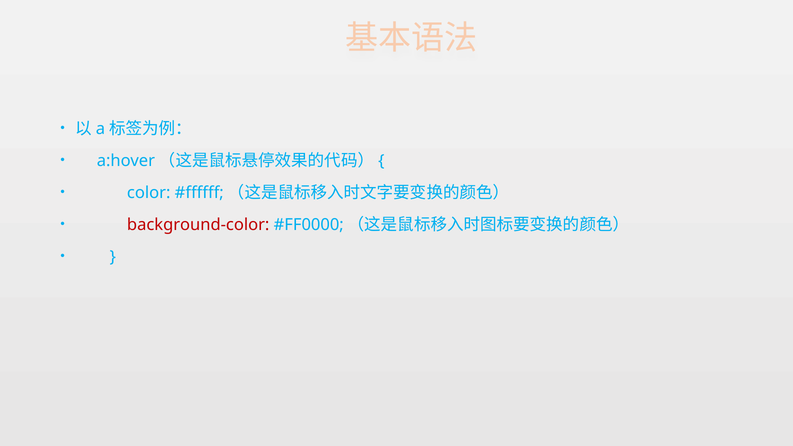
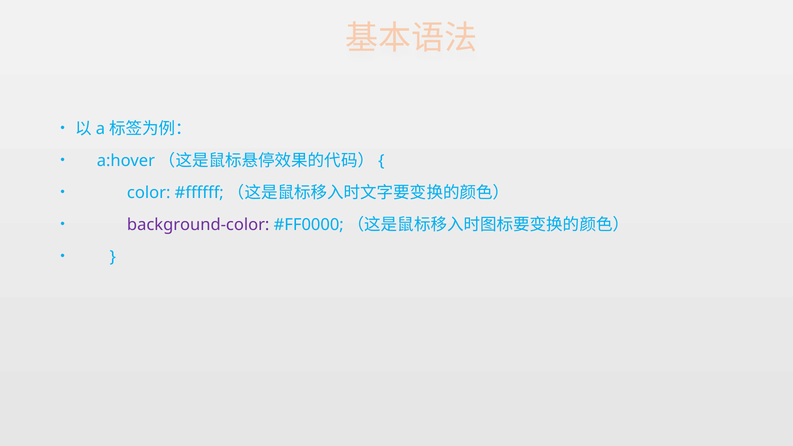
background-color colour: red -> purple
